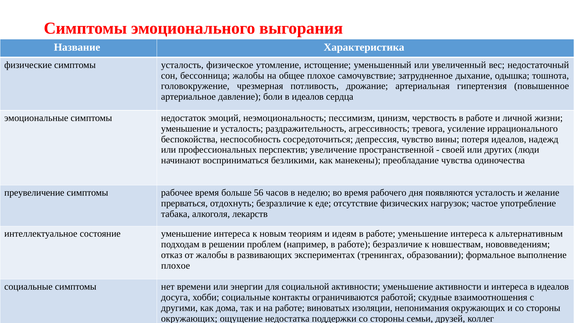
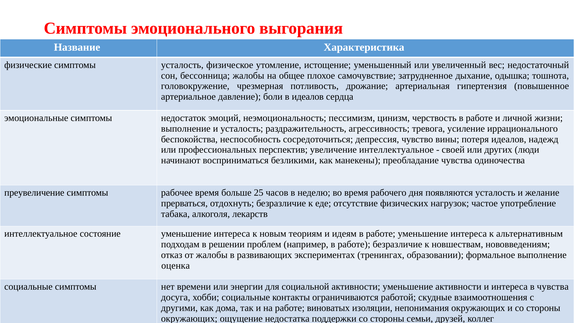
уменьшение at (186, 129): уменьшение -> выполнение
увеличение пространственной: пространственной -> интеллектуальное
56: 56 -> 25
плохое at (176, 265): плохое -> оценка
интереса в идеалов: идеалов -> чувства
